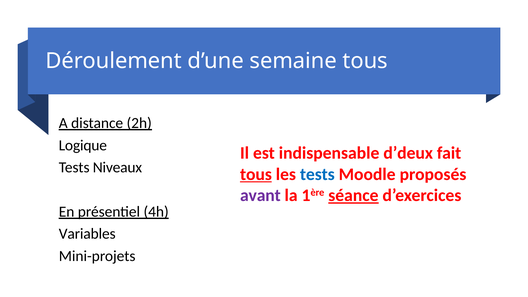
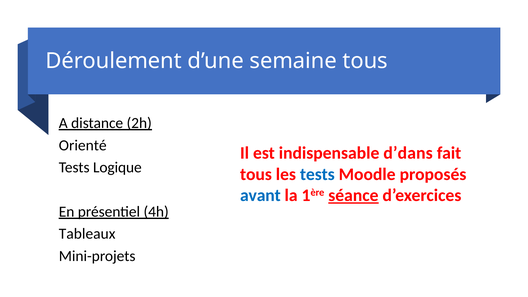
Logique: Logique -> Orienté
d’deux: d’deux -> d’dans
Niveaux: Niveaux -> Logique
tous at (256, 174) underline: present -> none
avant colour: purple -> blue
Variables: Variables -> Tableaux
